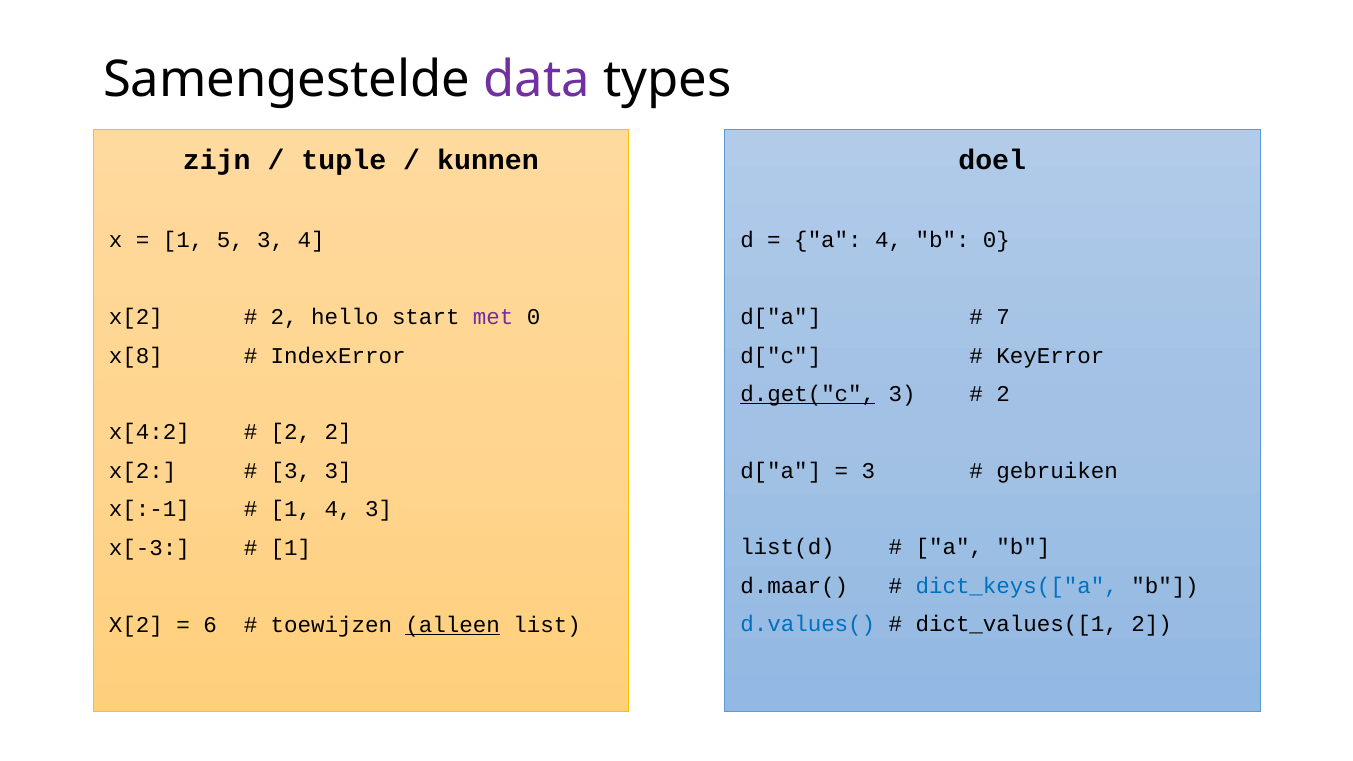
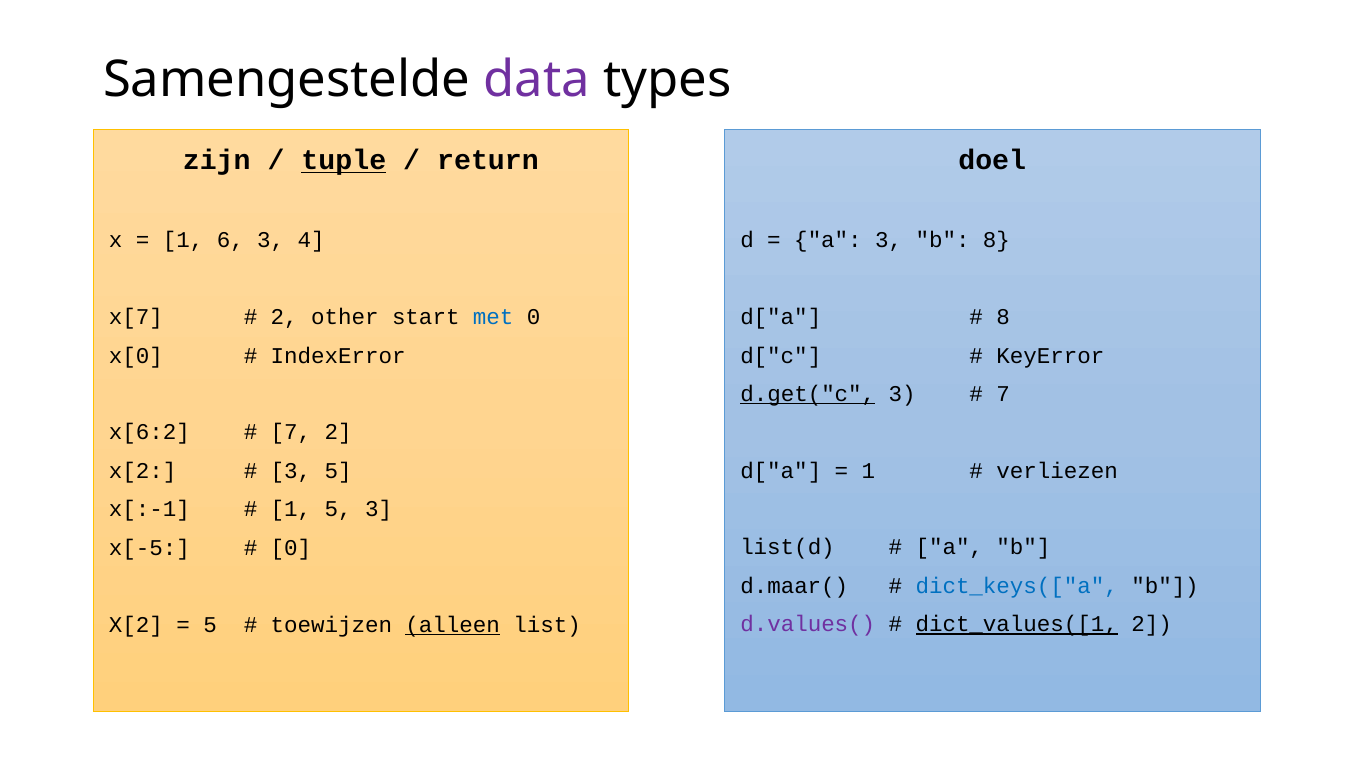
tuple underline: none -> present
kunnen: kunnen -> return
5: 5 -> 6
a 4: 4 -> 3
b 0: 0 -> 8
x[2 at (136, 317): x[2 -> x[7
hello: hello -> other
met colour: purple -> blue
7 at (1003, 317): 7 -> 8
x[8: x[8 -> x[0
2 at (1003, 394): 2 -> 7
x[4:2: x[4:2 -> x[6:2
2 at (291, 433): 2 -> 7
3 at (868, 471): 3 -> 1
gebruiken: gebruiken -> verliezen
3 3: 3 -> 5
1 4: 4 -> 5
x[-3: x[-3 -> x[-5
1 at (291, 548): 1 -> 0
d.values( colour: blue -> purple
dict_values([1 underline: none -> present
6 at (210, 625): 6 -> 5
